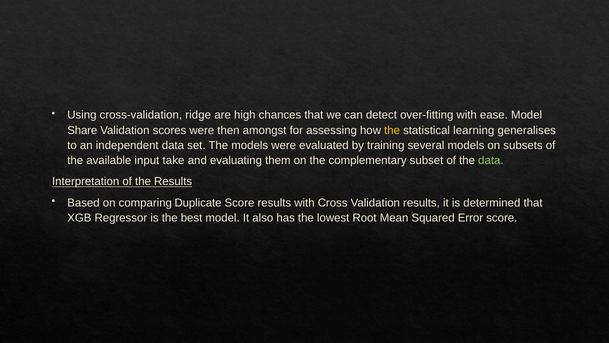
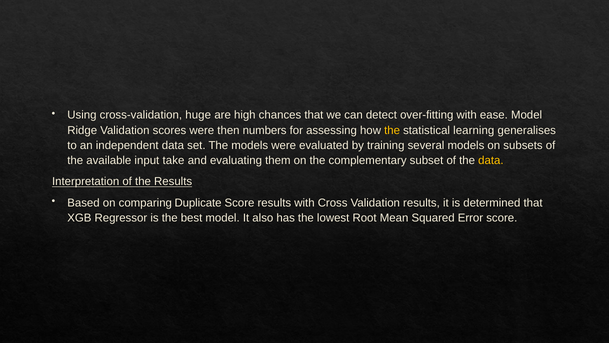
ridge: ridge -> huge
Share: Share -> Ridge
amongst: amongst -> numbers
data at (491, 160) colour: light green -> yellow
